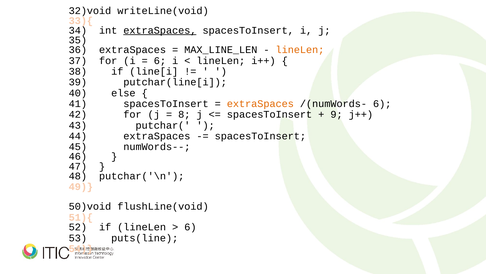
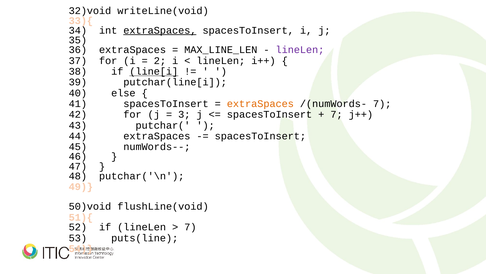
lineLen at (300, 50) colour: orange -> purple
6 at (160, 61): 6 -> 2
line[i underline: none -> present
/(numWords- 6: 6 -> 7
8: 8 -> 3
9 at (337, 114): 9 -> 7
6 at (190, 227): 6 -> 7
